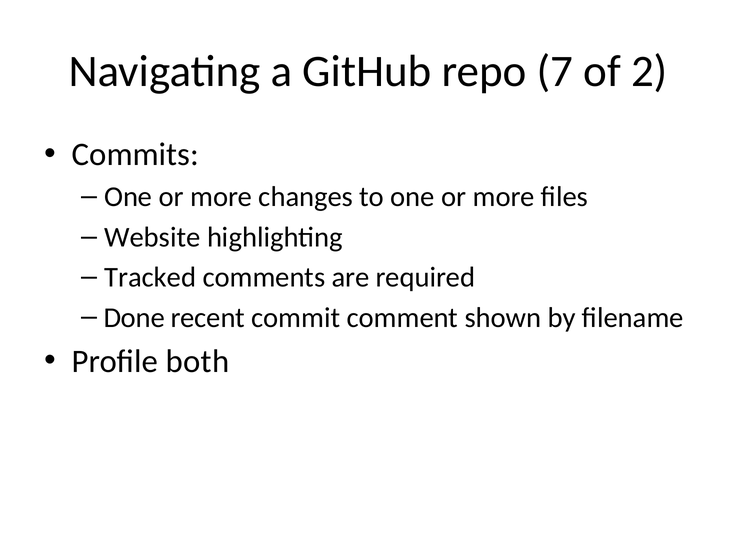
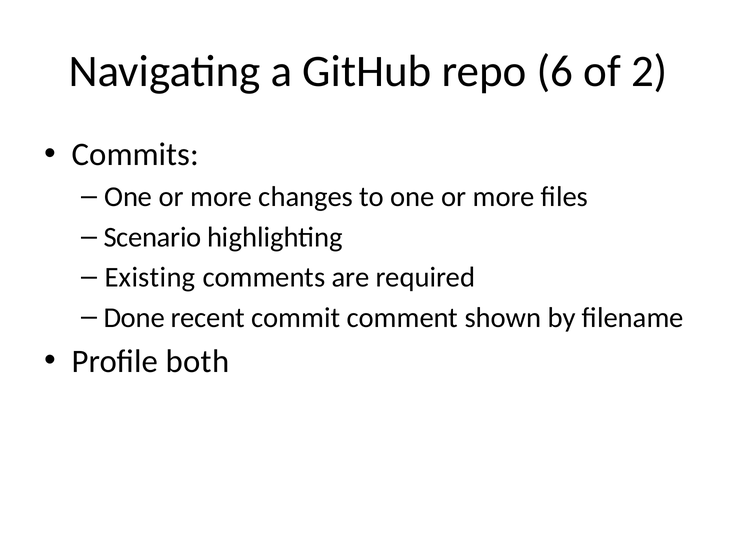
7: 7 -> 6
Website: Website -> Scenario
Tracked: Tracked -> Existing
